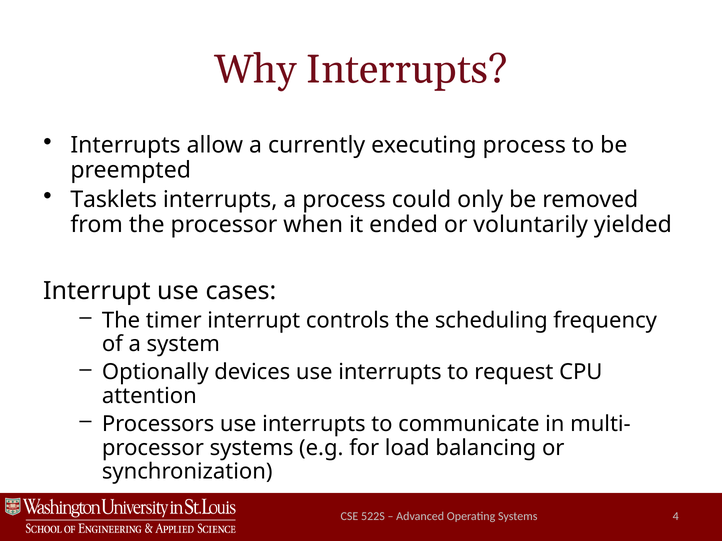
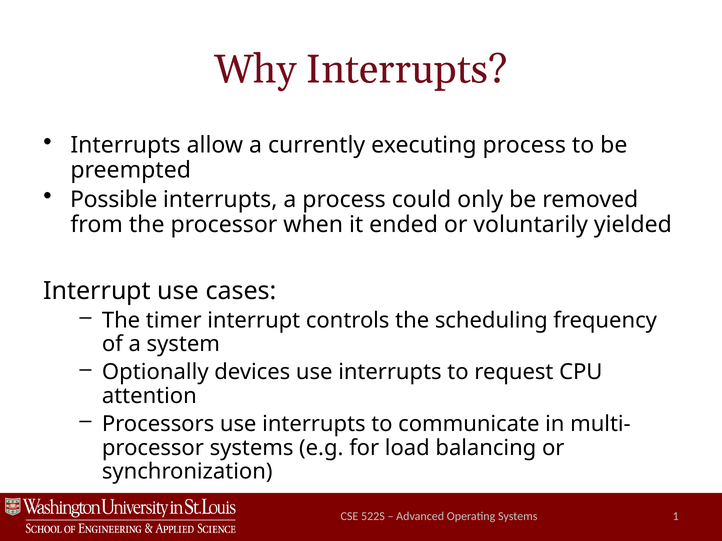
Tasklets: Tasklets -> Possible
4: 4 -> 1
